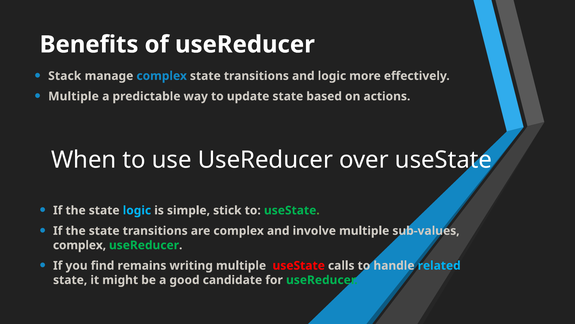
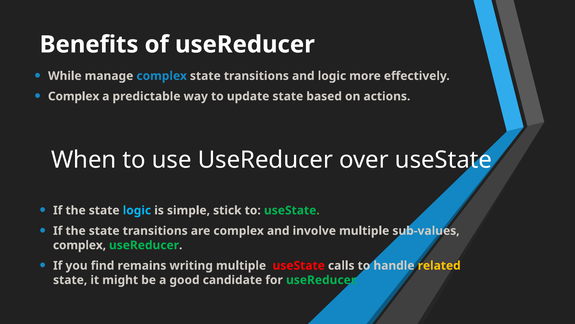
Stack: Stack -> While
Multiple at (74, 96): Multiple -> Complex
related colour: light blue -> yellow
